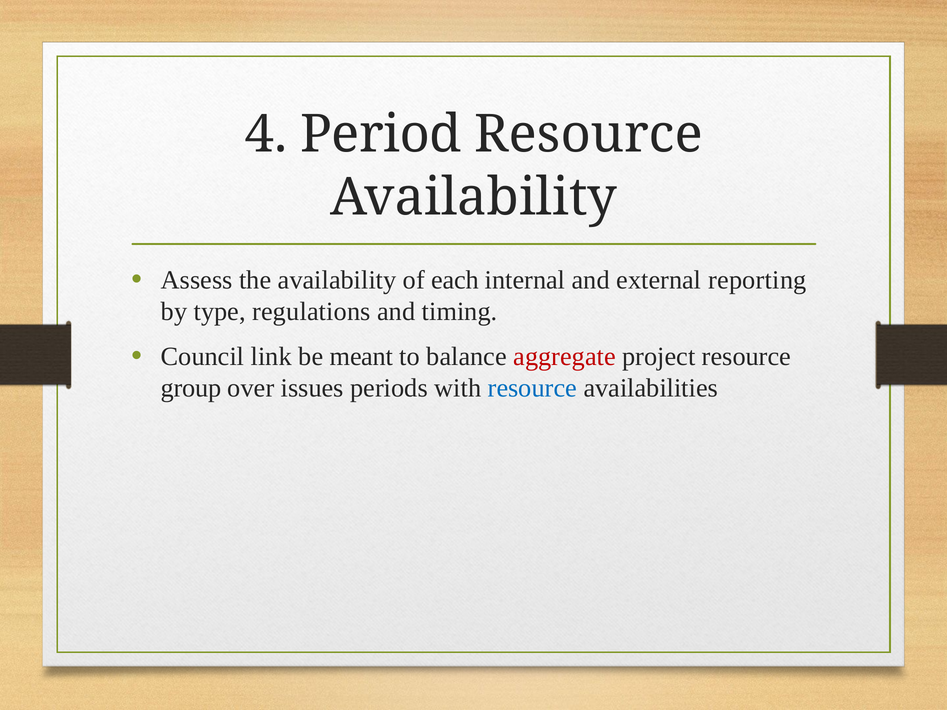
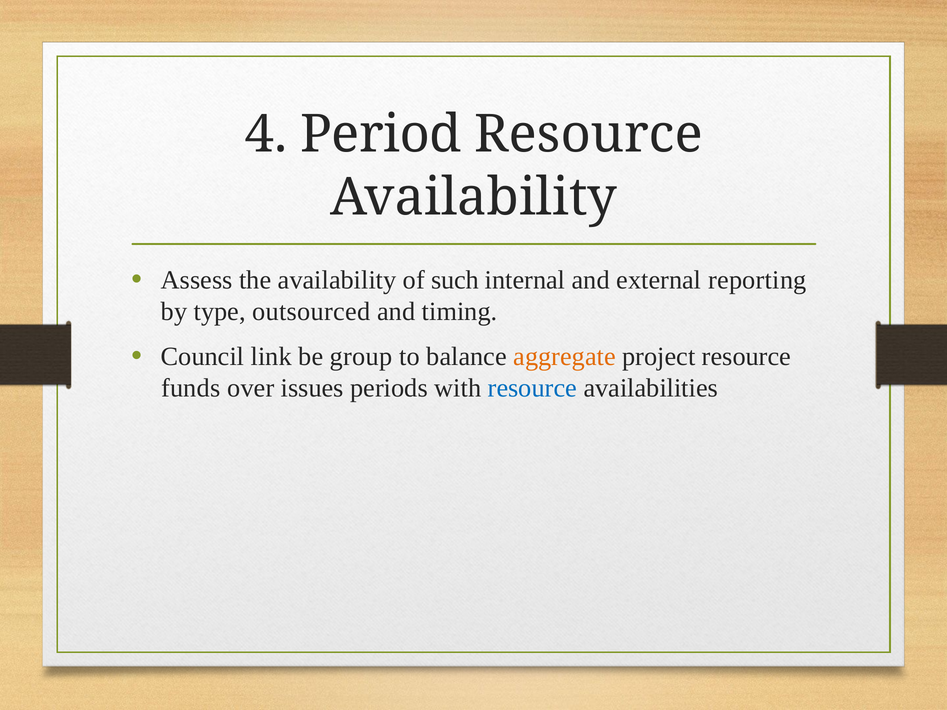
each: each -> such
regulations: regulations -> outsourced
meant: meant -> group
aggregate colour: red -> orange
group: group -> funds
